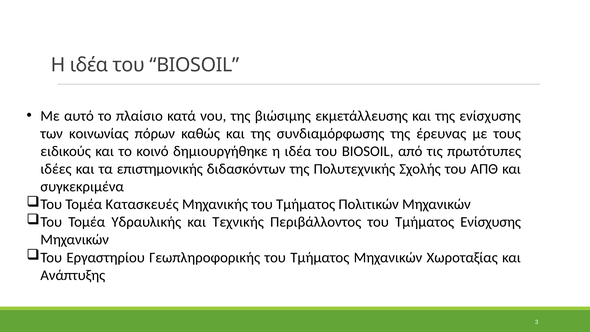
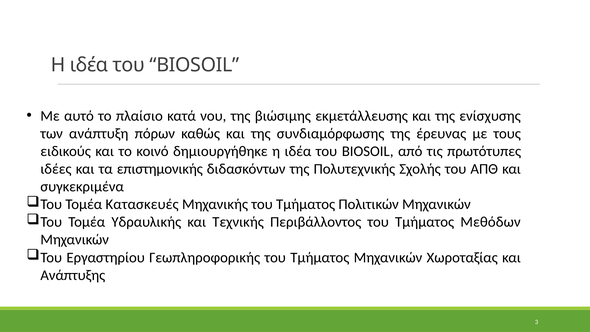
κοινωνίας: κοινωνίας -> ανάπτυξη
Τμήματος Ενίσχυσης: Ενίσχυσης -> Μεθόδων
